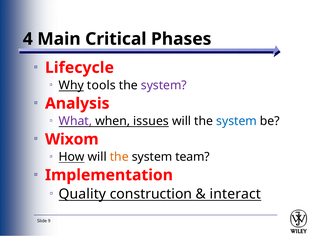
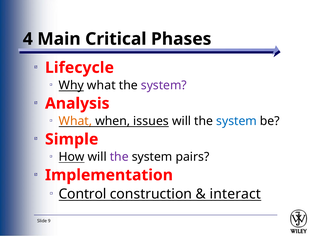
Why tools: tools -> what
What at (75, 121) colour: purple -> orange
Wixom: Wixom -> Simple
the at (119, 157) colour: orange -> purple
team: team -> pairs
Quality: Quality -> Control
